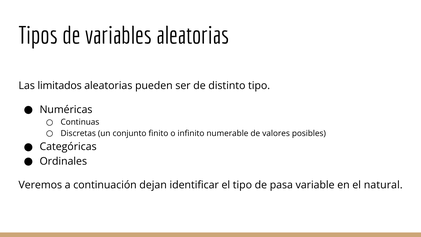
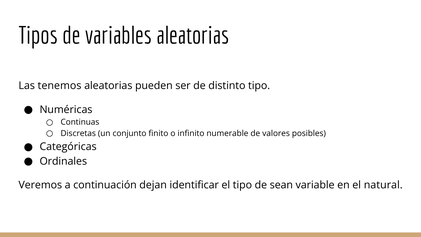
limitados: limitados -> tenemos
pasa: pasa -> sean
